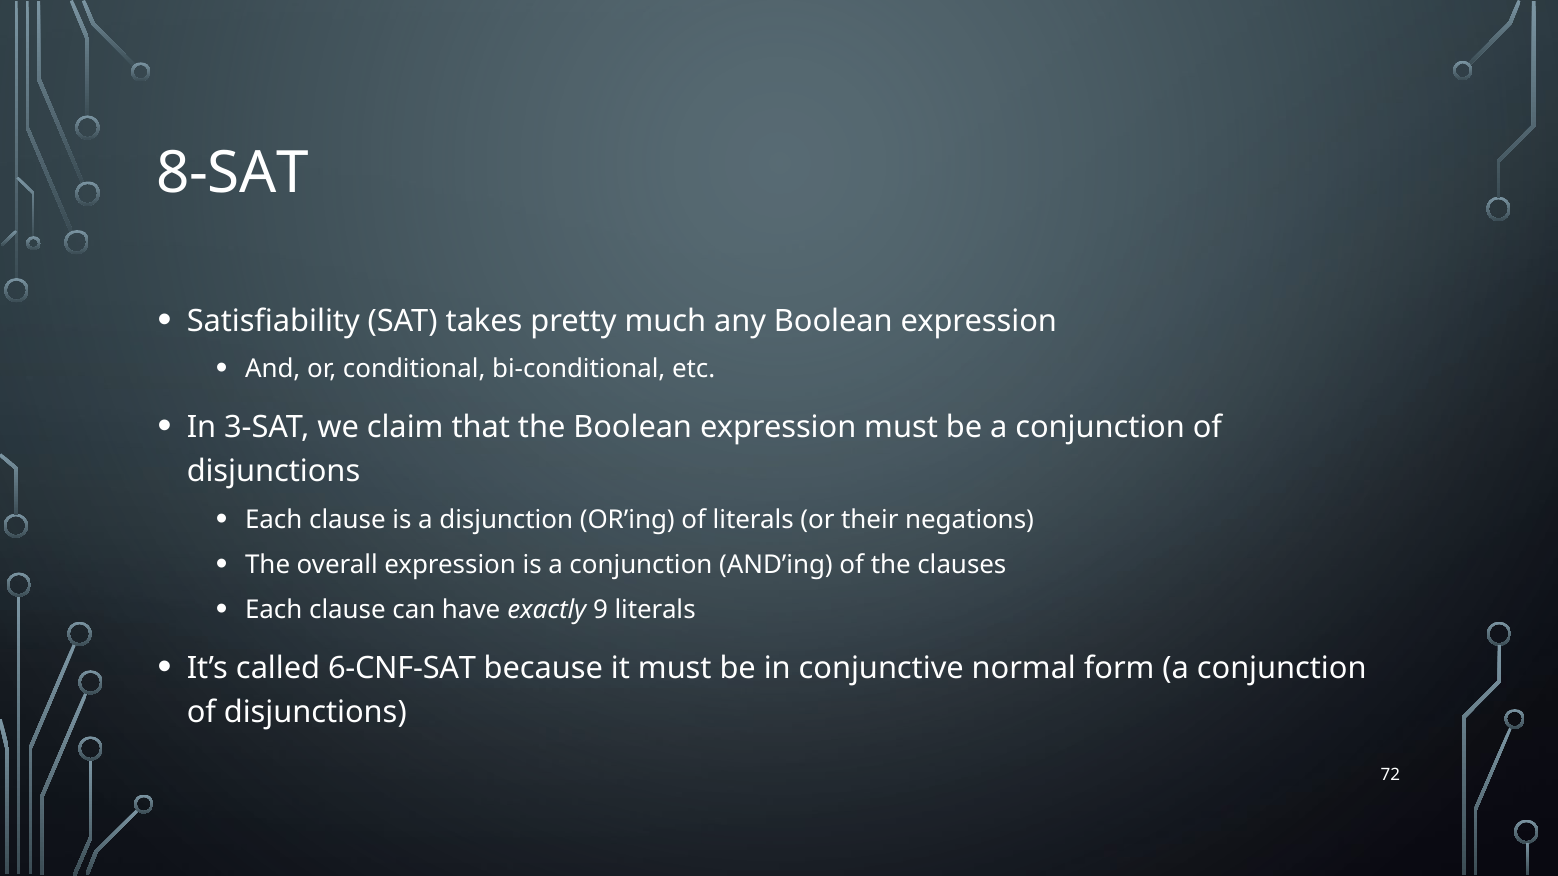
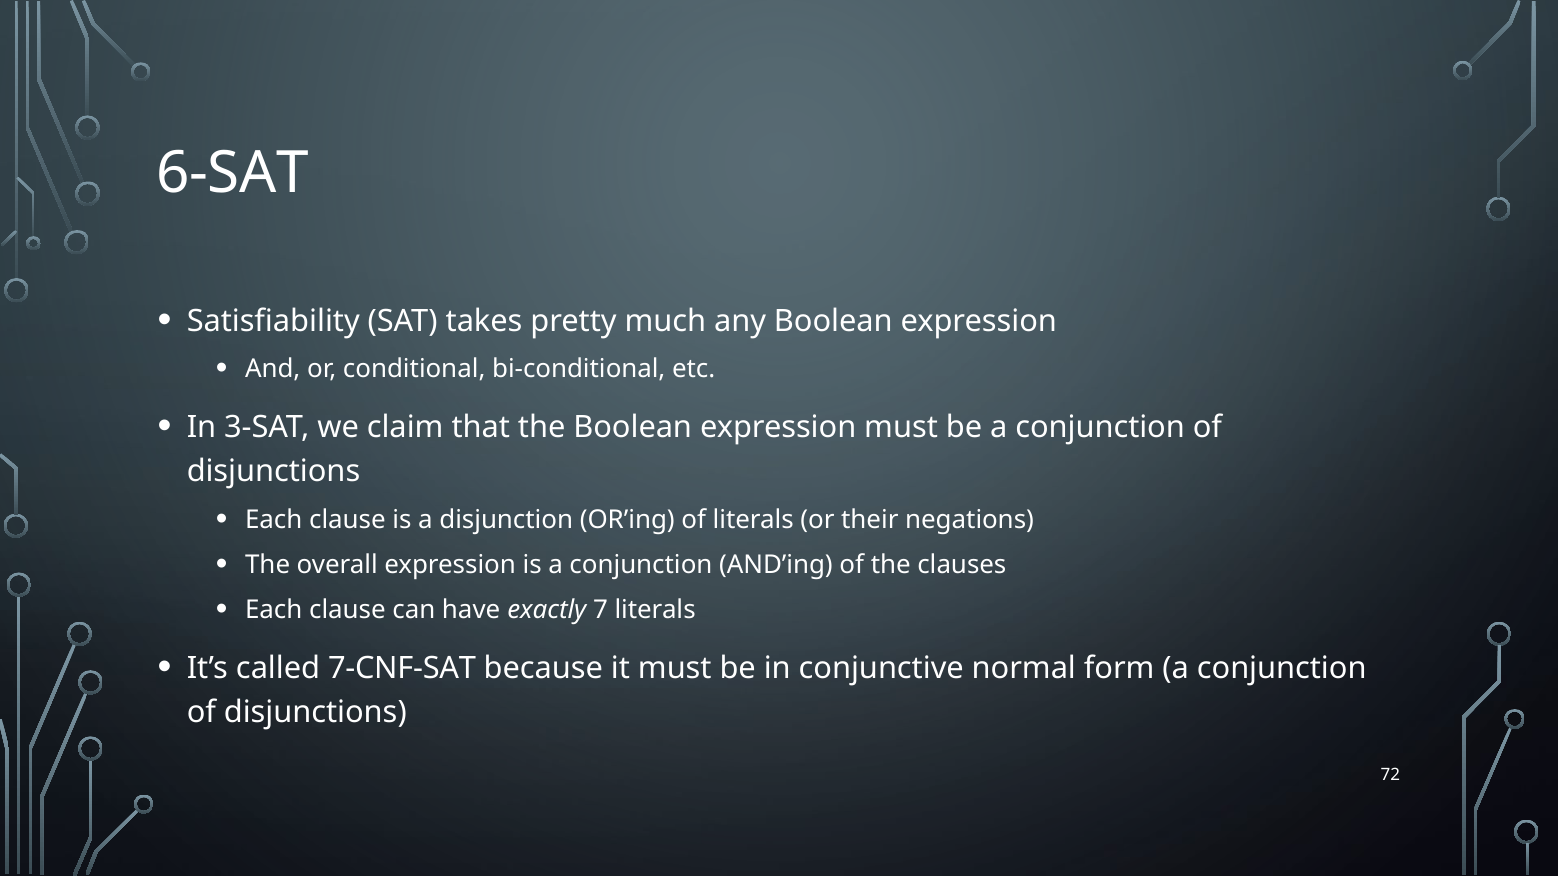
8-SAT: 8-SAT -> 6-SAT
9: 9 -> 7
6-CNF-SAT: 6-CNF-SAT -> 7-CNF-SAT
